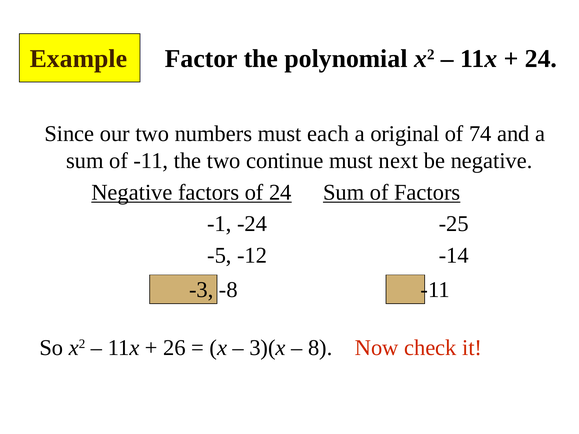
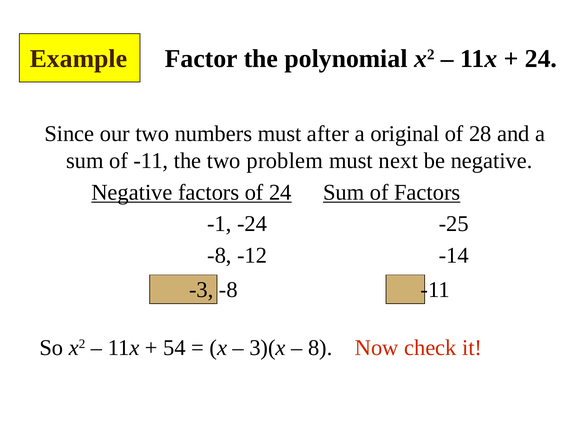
each: each -> after
74: 74 -> 28
continue: continue -> problem
-5 at (219, 255): -5 -> -8
26: 26 -> 54
